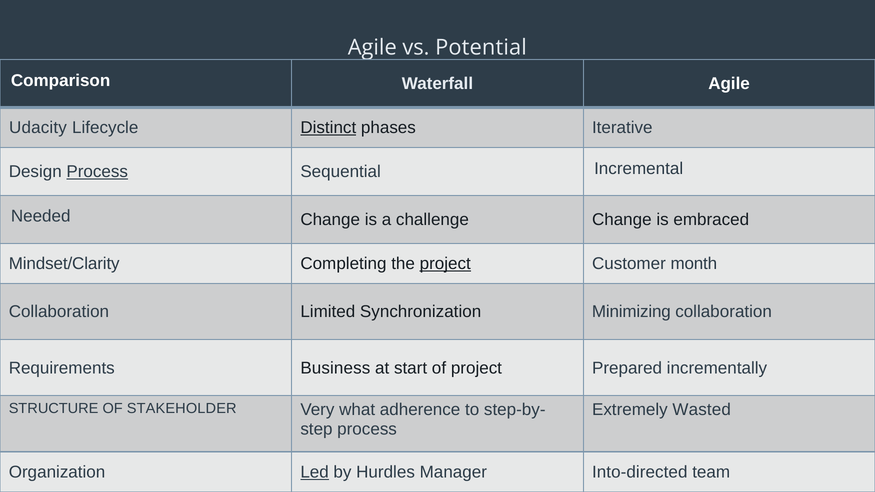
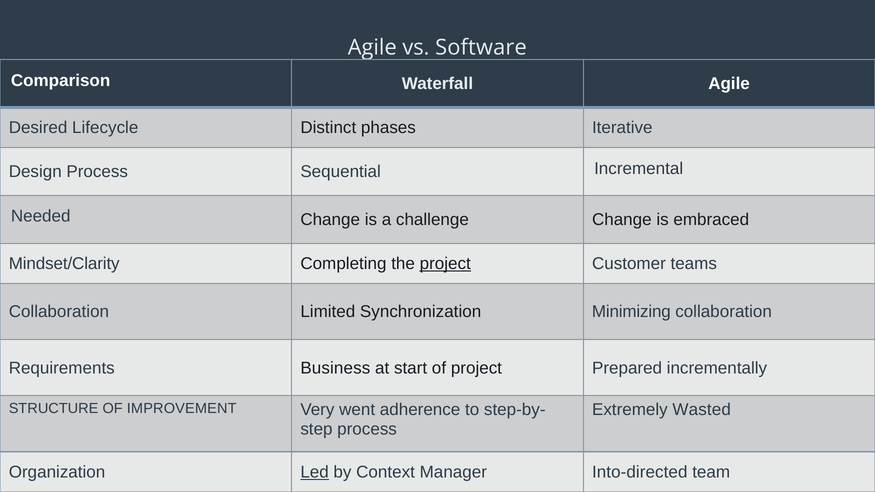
Potential: Potential -> Software
Udacity: Udacity -> Desired
Distinct underline: present -> none
Process at (97, 172) underline: present -> none
month: month -> teams
STAKEHOLDER: STAKEHOLDER -> IMPROVEMENT
what: what -> went
Hurdles: Hurdles -> Context
